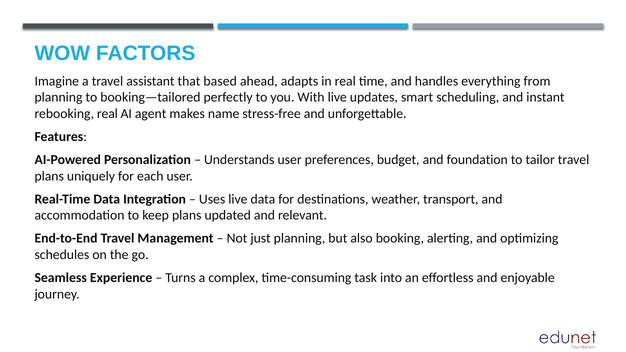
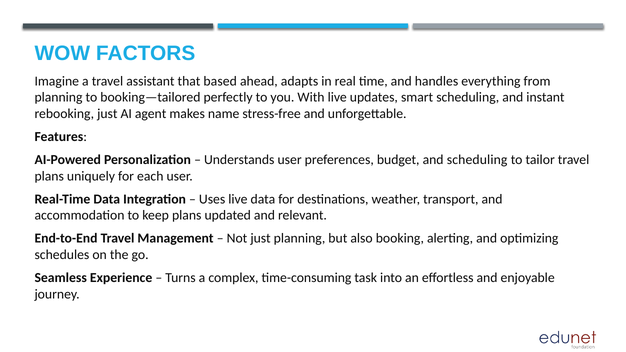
rebooking real: real -> just
and foundation: foundation -> scheduling
